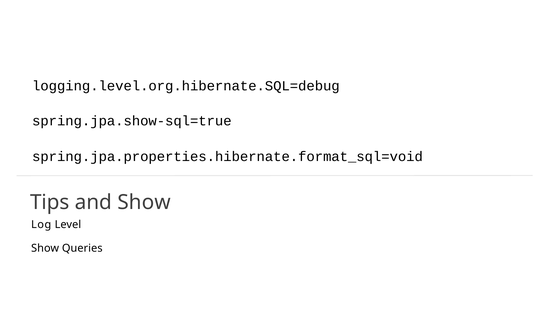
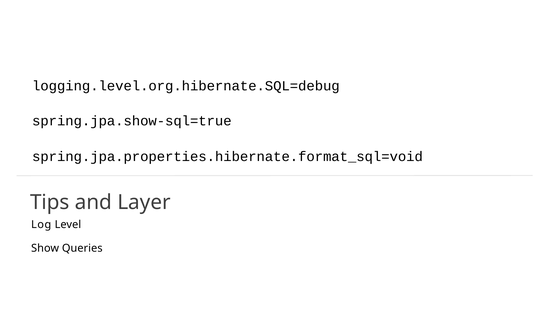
and Show: Show -> Layer
